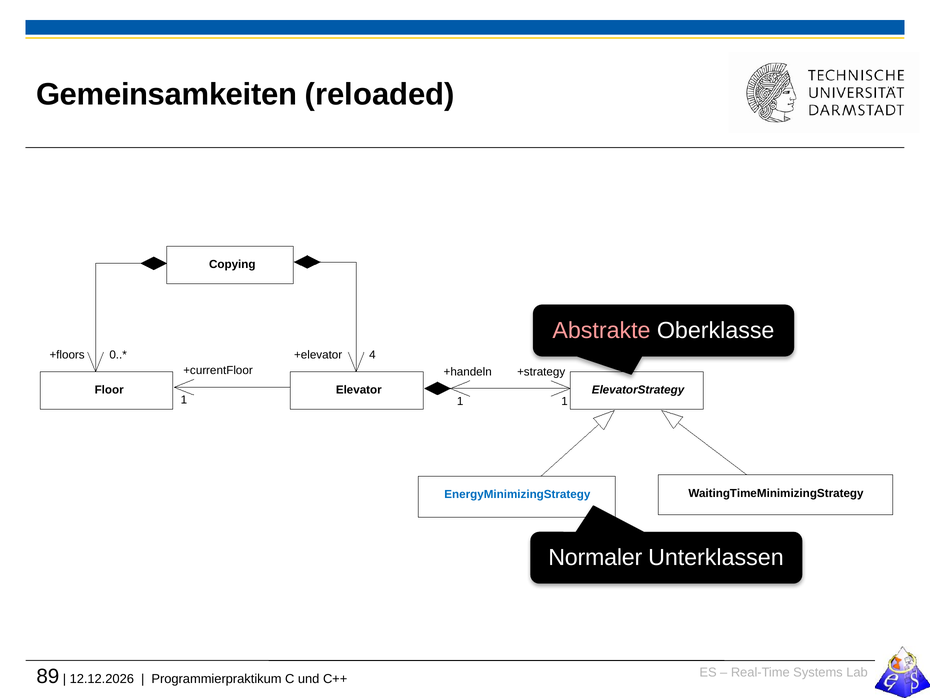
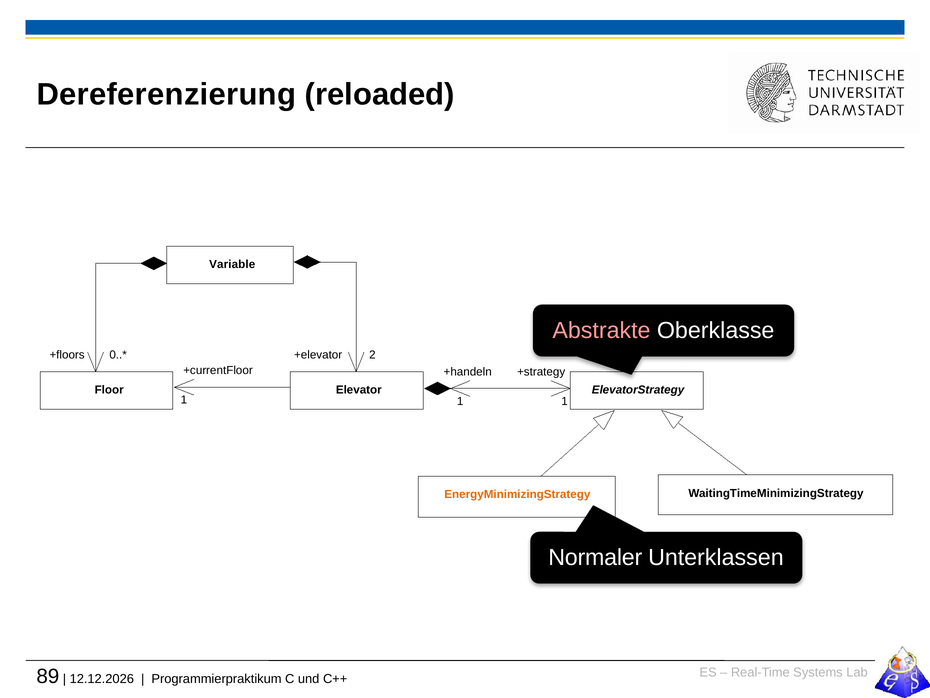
Gemeinsamkeiten: Gemeinsamkeiten -> Dereferenzierung
Copying: Copying -> Variable
4: 4 -> 2
EnergyMinimizingStrategy colour: blue -> orange
